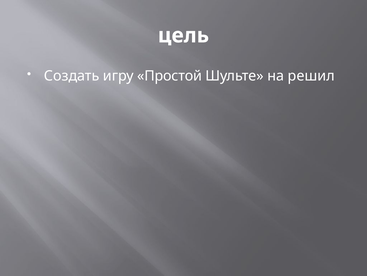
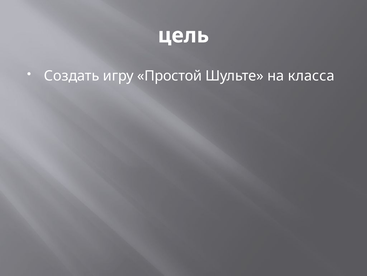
решил: решил -> класса
